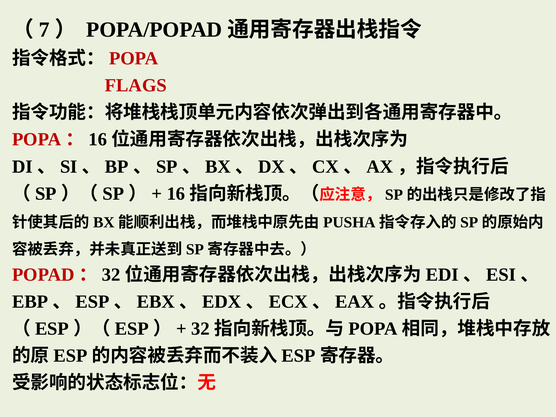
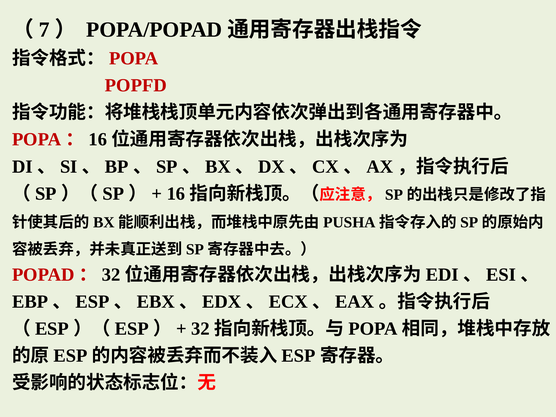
FLAGS: FLAGS -> POPFD
